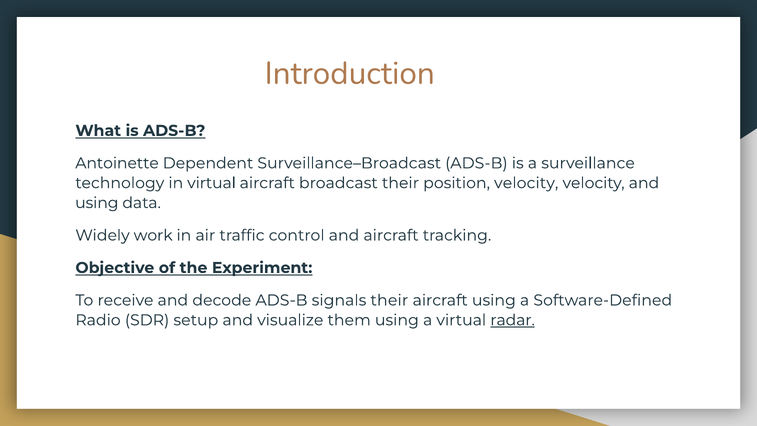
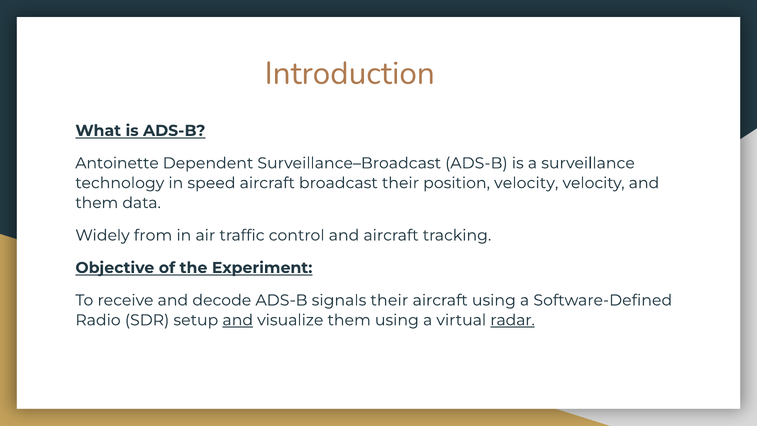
in virtual: virtual -> speed
using at (97, 203): using -> them
work: work -> from
and at (238, 320) underline: none -> present
